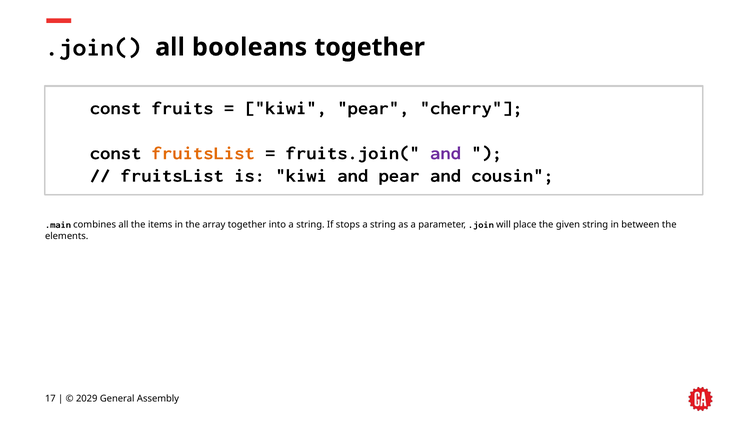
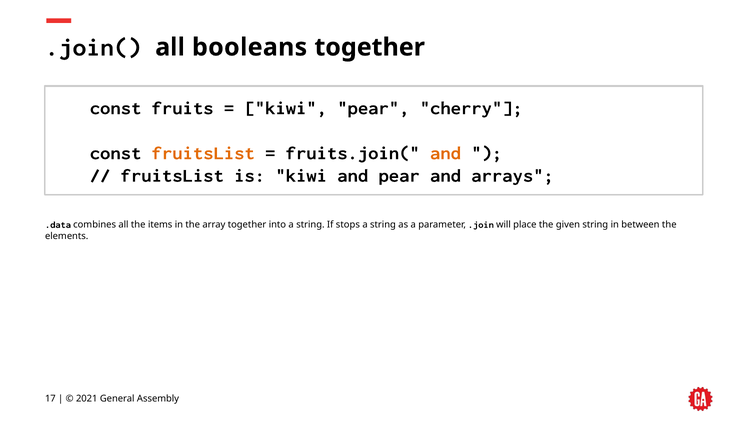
and at (446, 153) colour: purple -> orange
cousin: cousin -> arrays
.main: .main -> .data
2029: 2029 -> 2021
